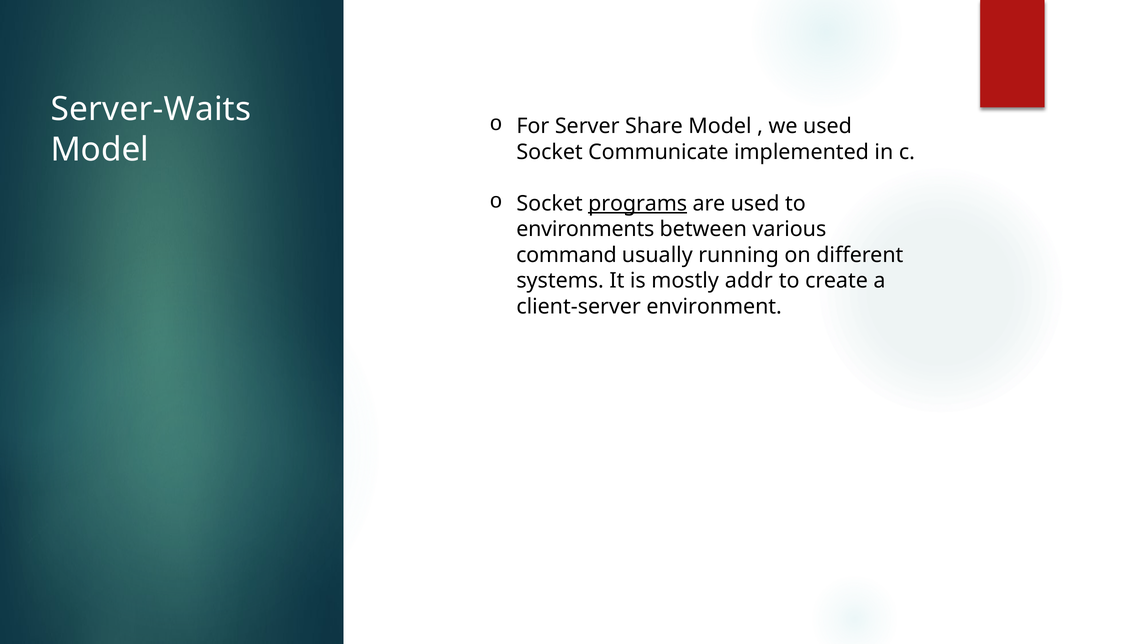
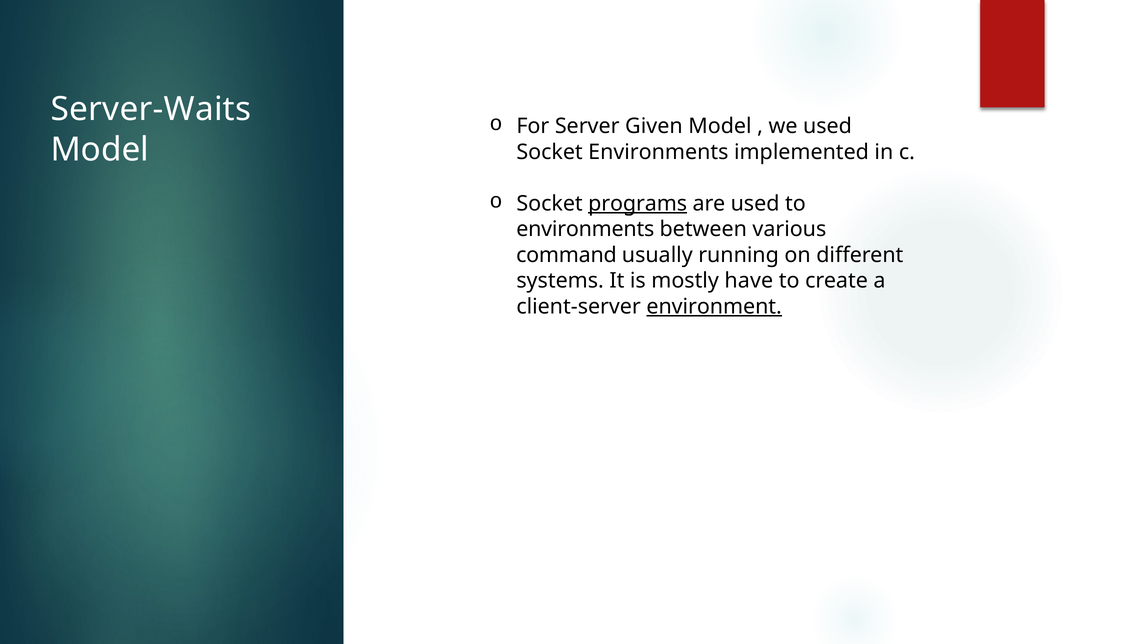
Share: Share -> Given
Socket Communicate: Communicate -> Environments
addr: addr -> have
environment underline: none -> present
